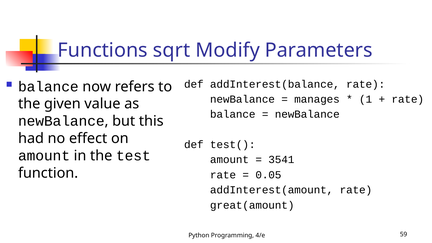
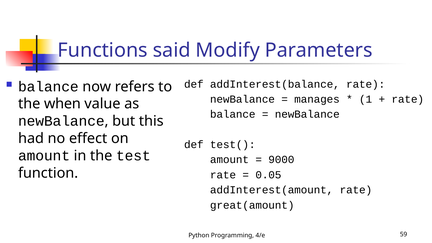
sqrt: sqrt -> said
given: given -> when
3541: 3541 -> 9000
